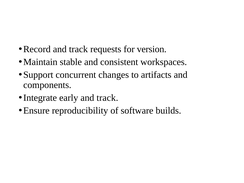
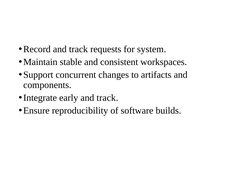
version: version -> system
